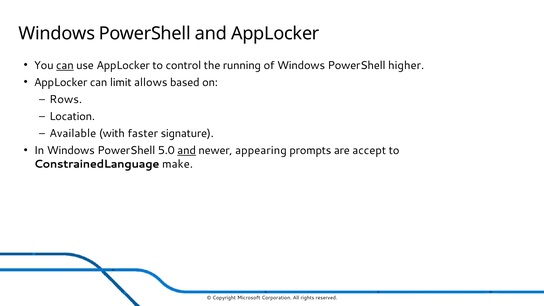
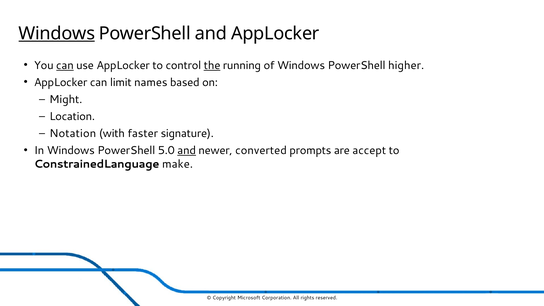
Windows at (57, 33) underline: none -> present
the underline: none -> present
allows: allows -> names
Rows: Rows -> Might
Available: Available -> Notation
appearing: appearing -> converted
